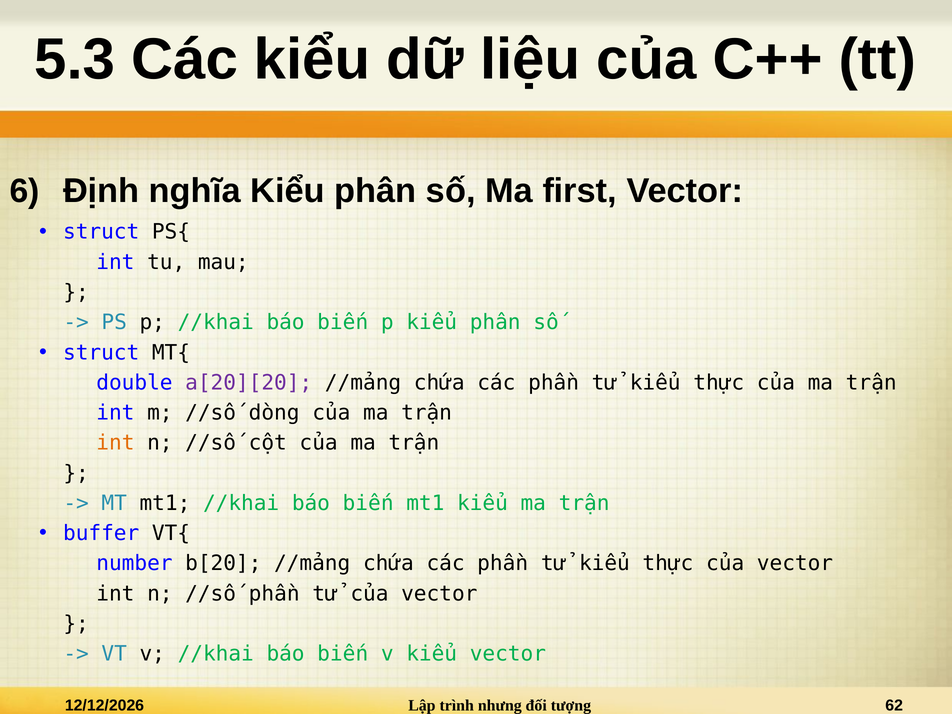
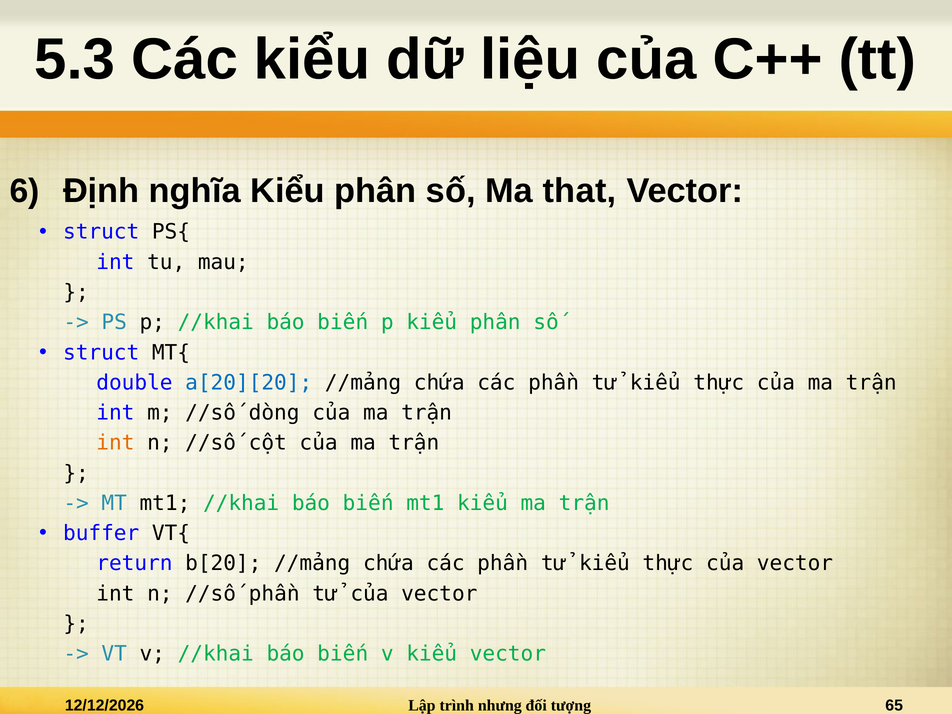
first: first -> that
a[20][20 colour: purple -> blue
number: number -> return
62: 62 -> 65
